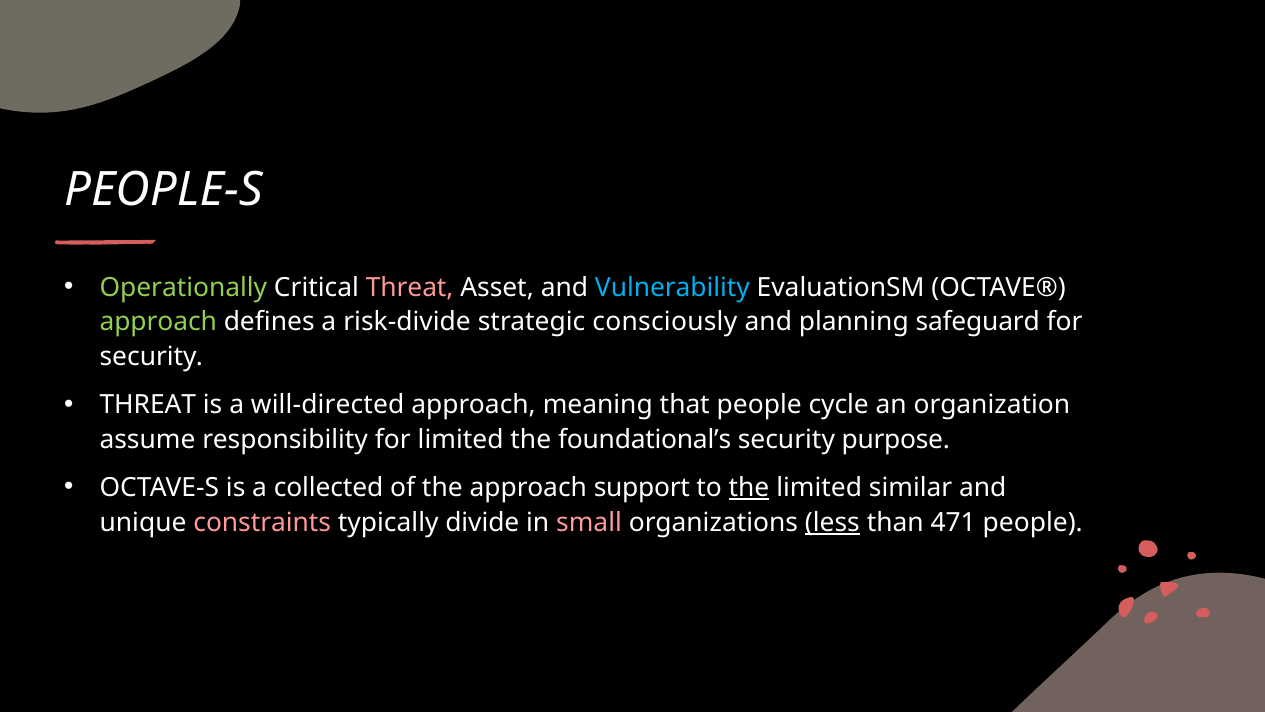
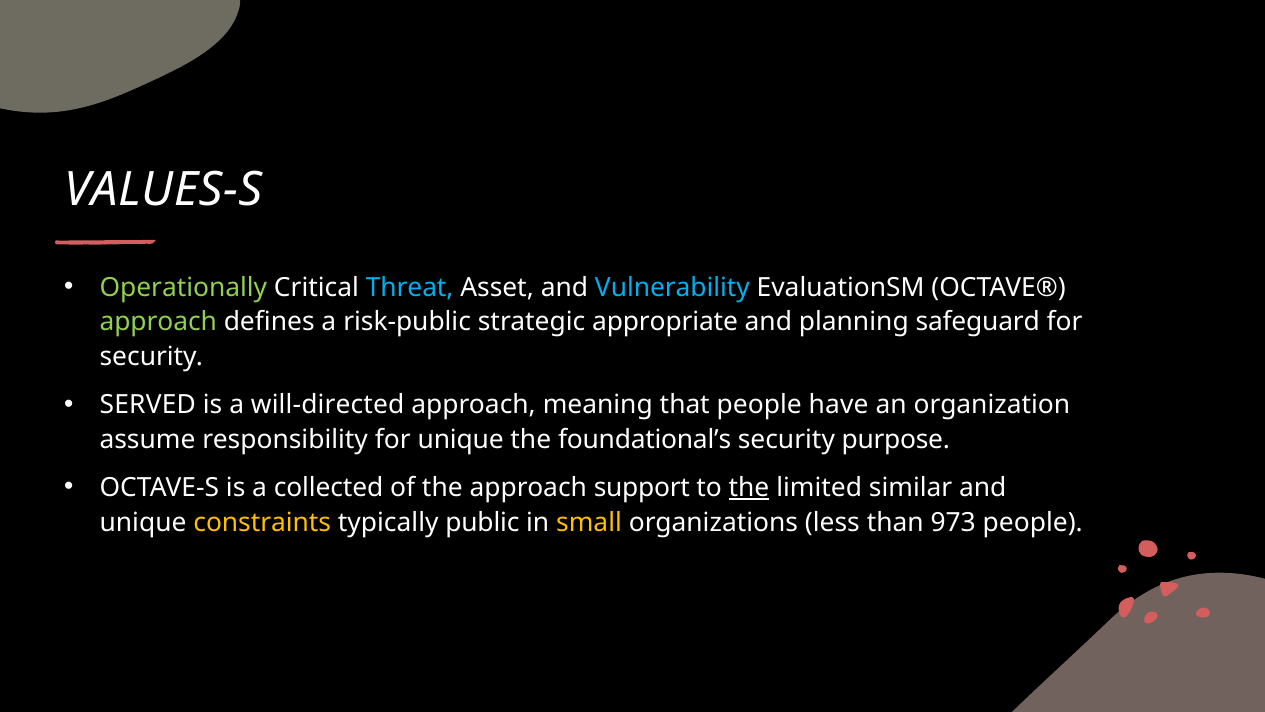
PEOPLE-S: PEOPLE-S -> VALUES-S
Threat at (410, 287) colour: pink -> light blue
risk-divide: risk-divide -> risk-public
consciously: consciously -> appropriate
THREAT at (148, 405): THREAT -> SERVED
cycle: cycle -> have
for limited: limited -> unique
constraints colour: pink -> yellow
divide: divide -> public
small colour: pink -> yellow
less underline: present -> none
471: 471 -> 973
